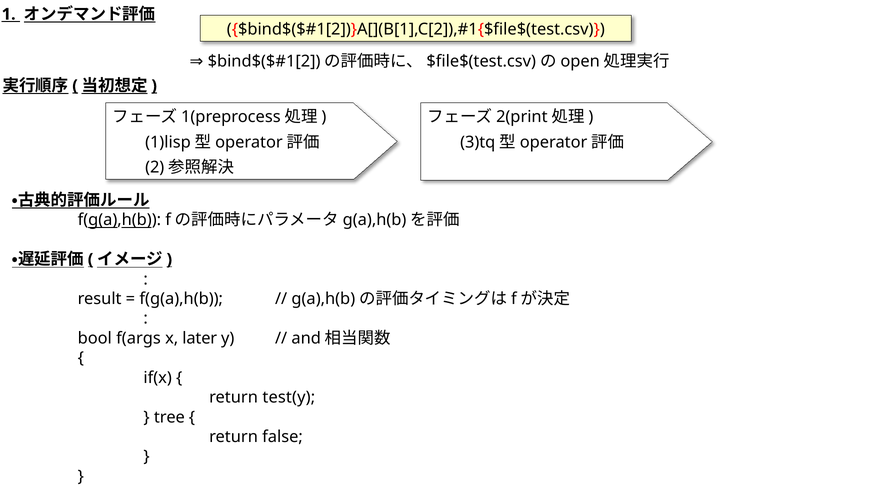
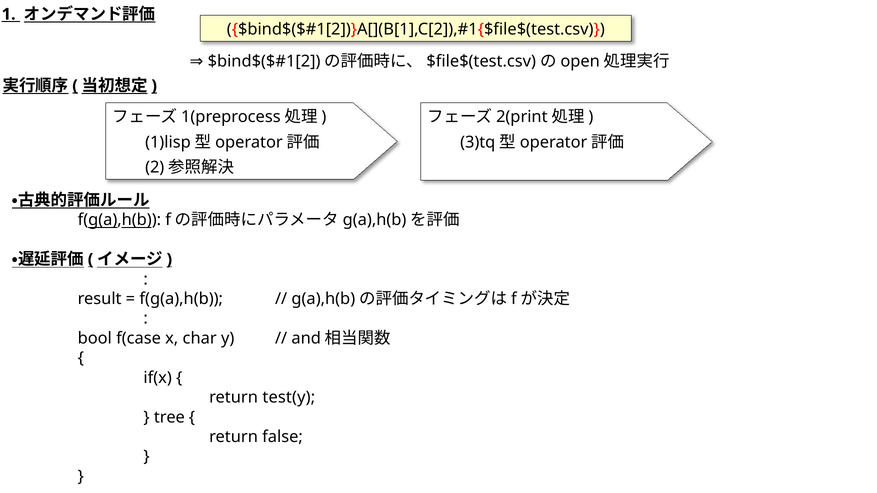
f(args: f(args -> f(case
later: later -> char
